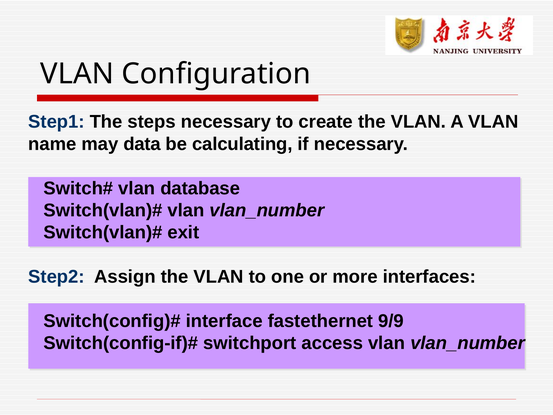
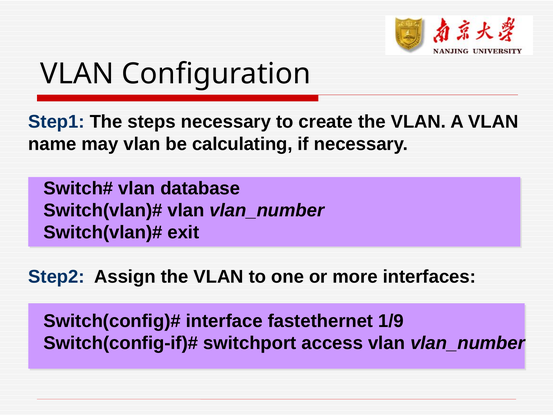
may data: data -> vlan
9/9: 9/9 -> 1/9
